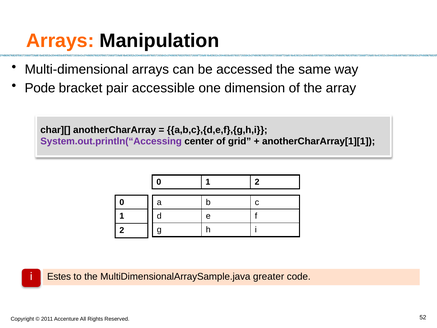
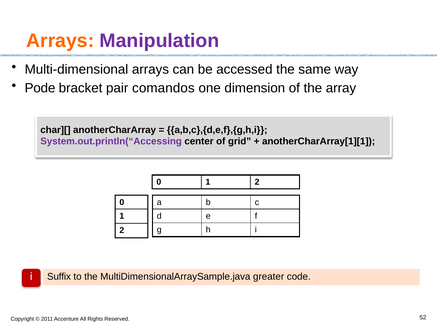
Manipulation colour: black -> purple
accessible: accessible -> comandos
Estes: Estes -> Suffix
